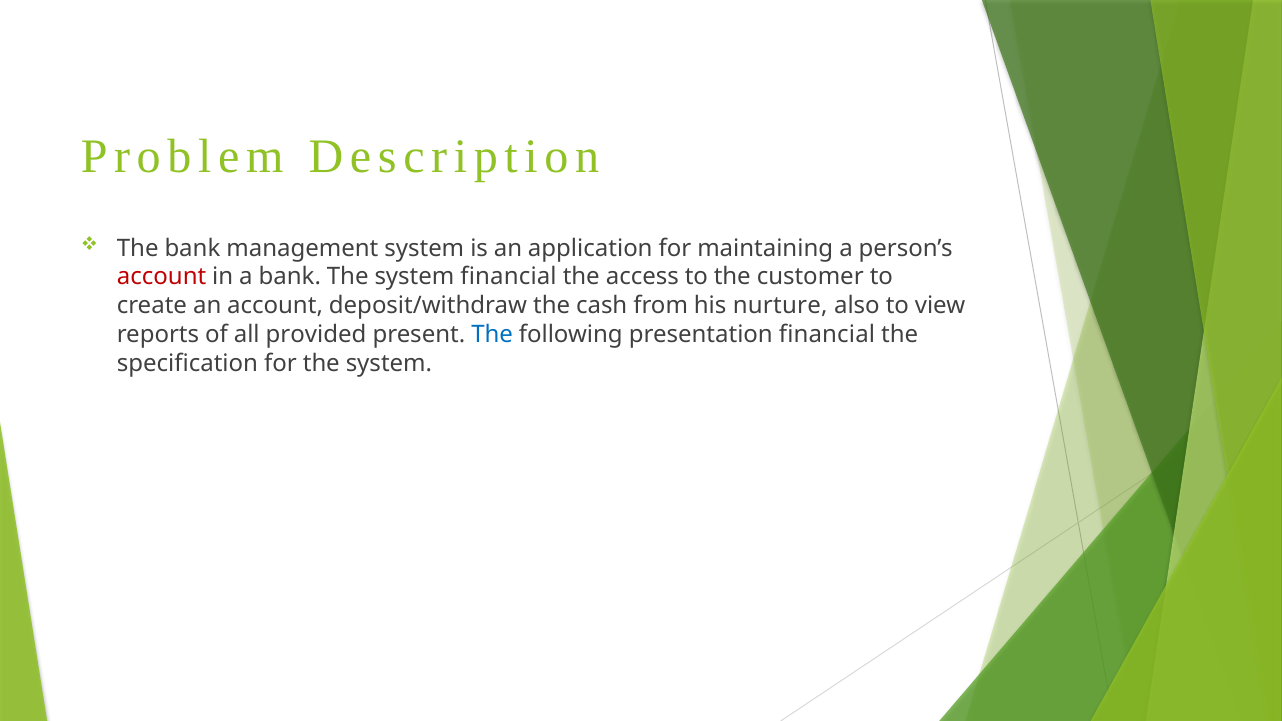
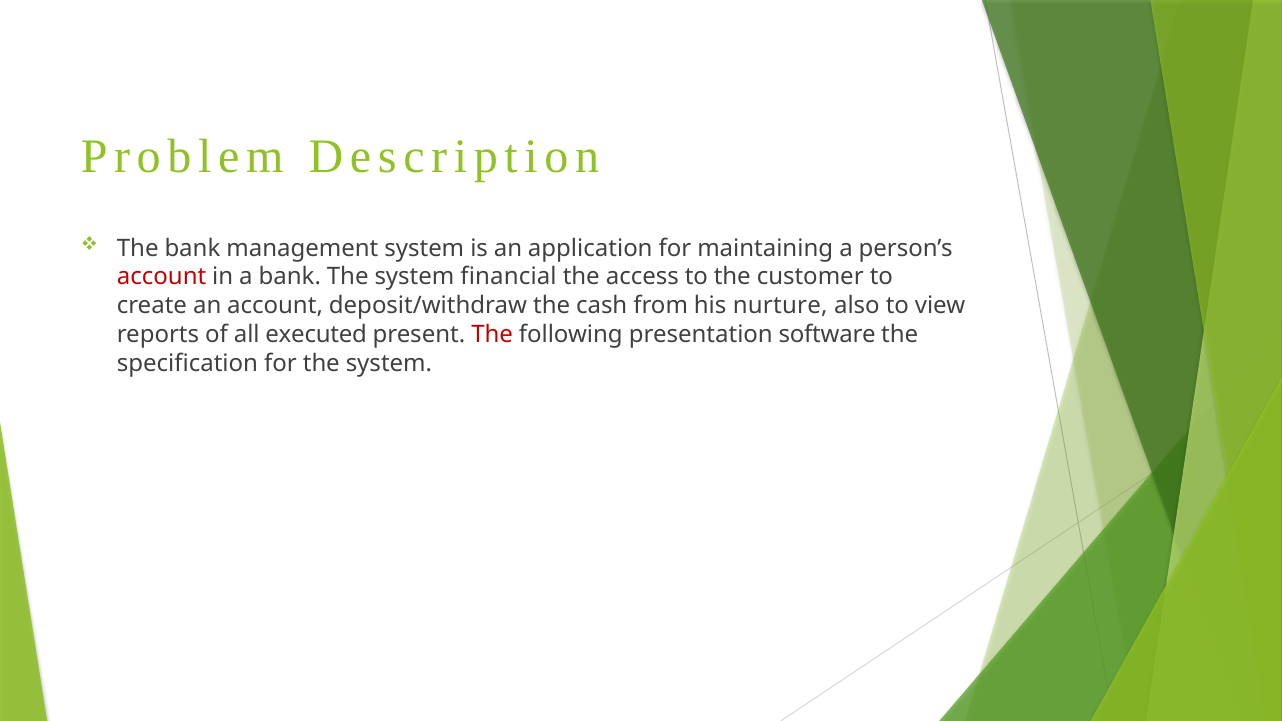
provided: provided -> executed
The at (492, 335) colour: blue -> red
presentation financial: financial -> software
